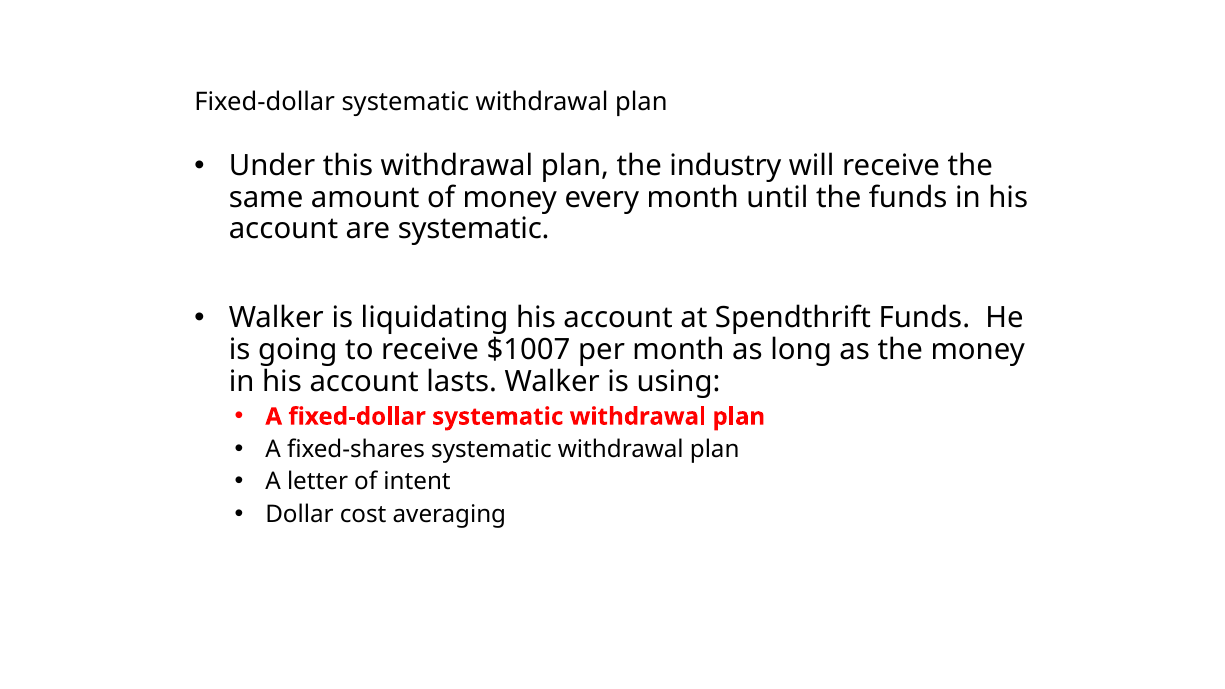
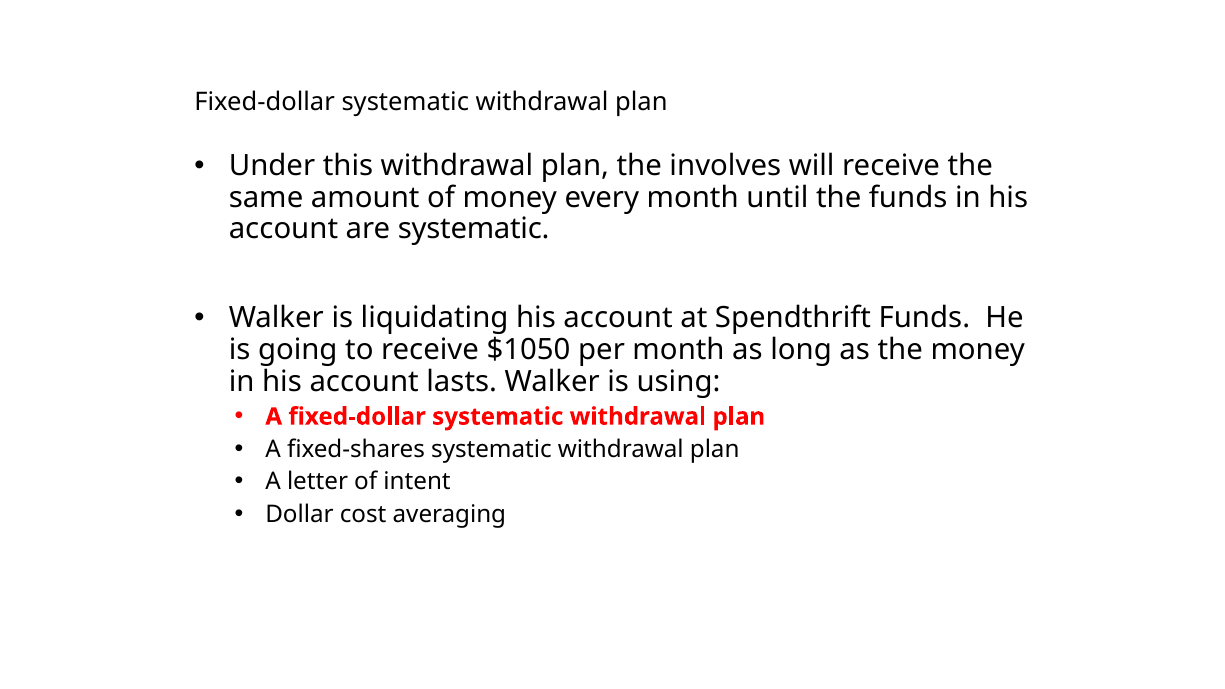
industry: industry -> involves
$1007: $1007 -> $1050
